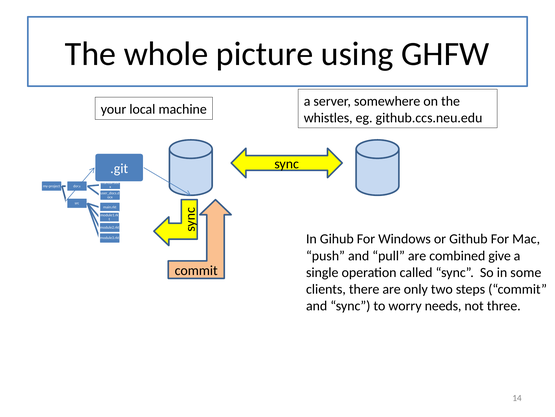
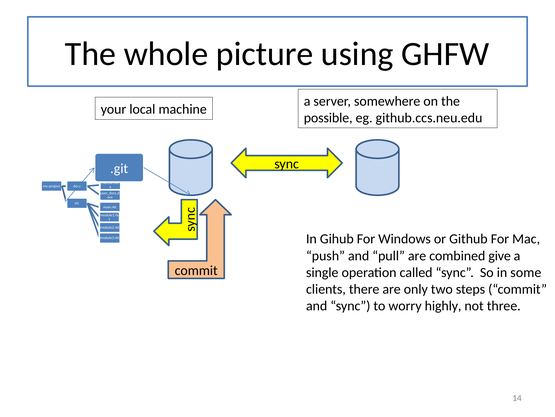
whistles: whistles -> possible
needs: needs -> highly
